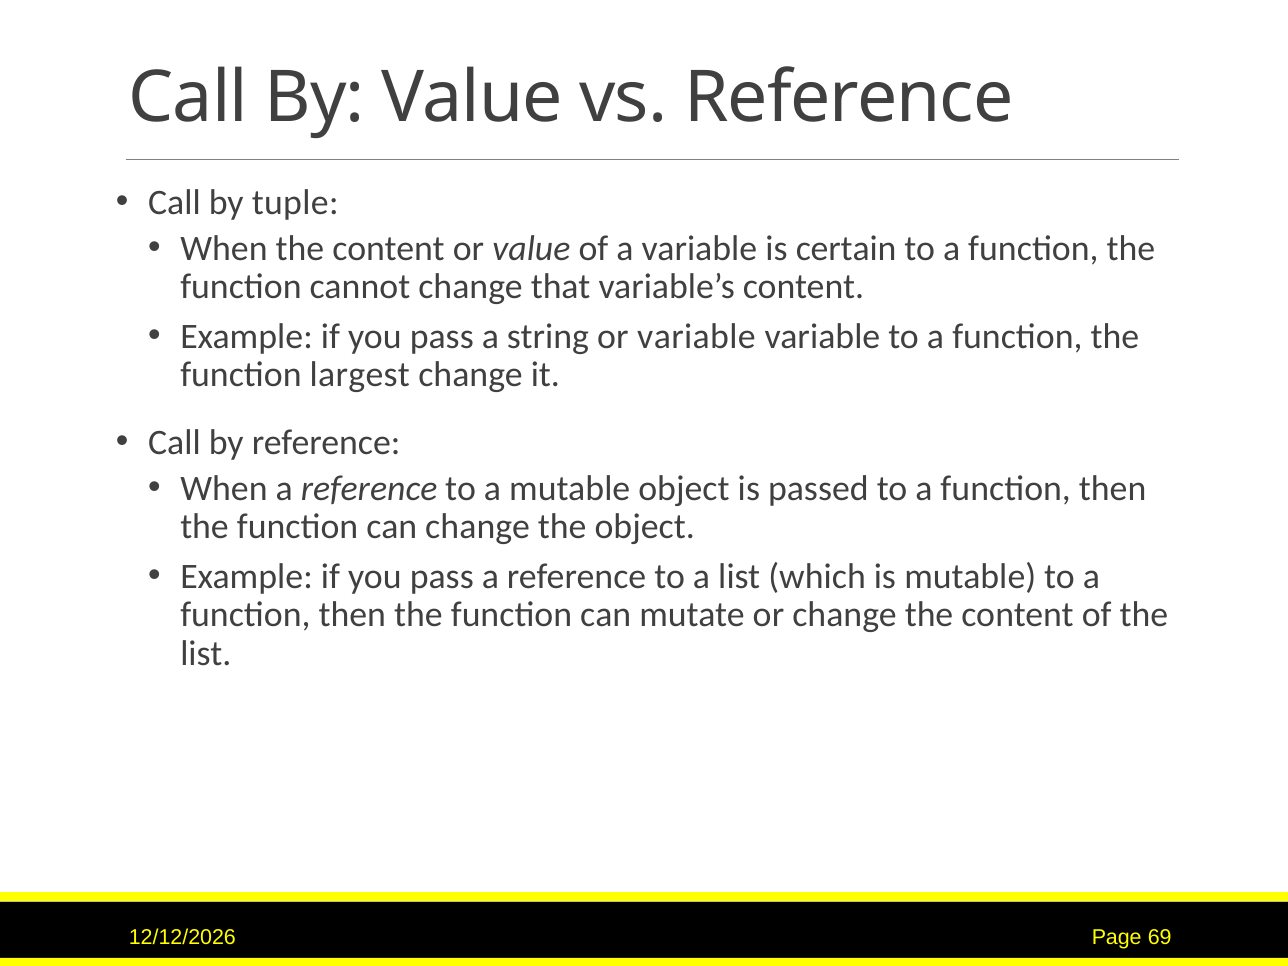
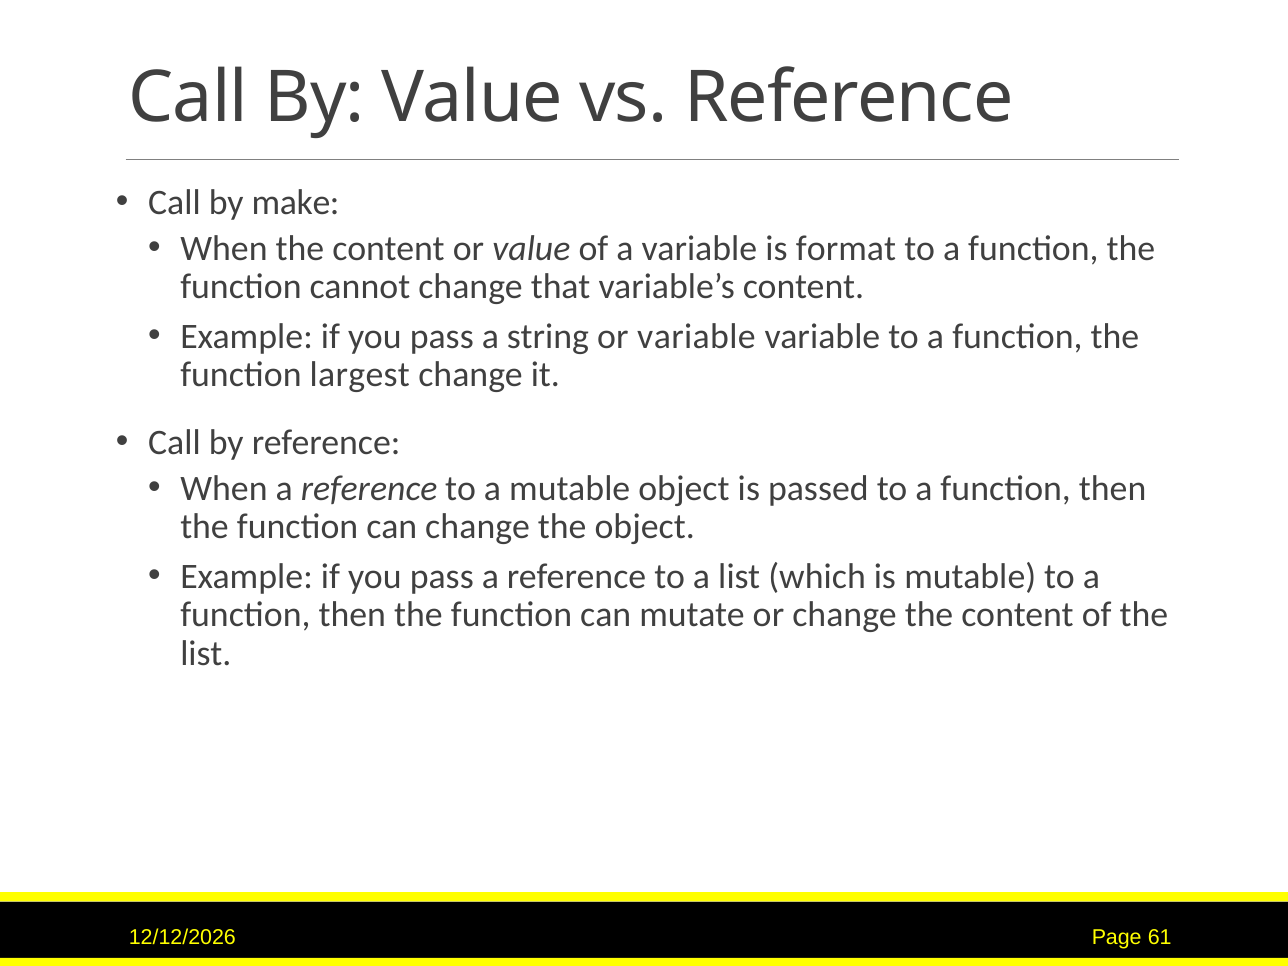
tuple: tuple -> make
certain: certain -> format
69: 69 -> 61
